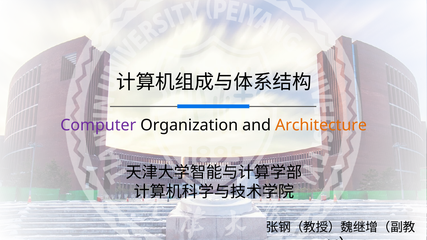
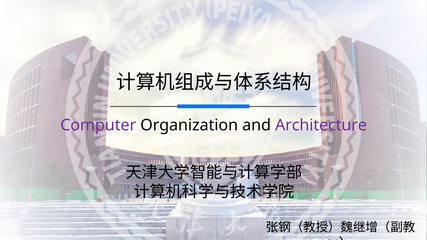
Architecture colour: orange -> purple
